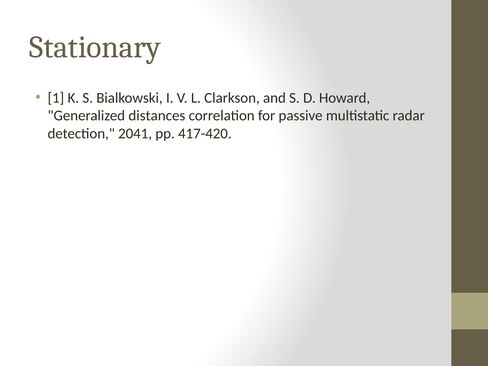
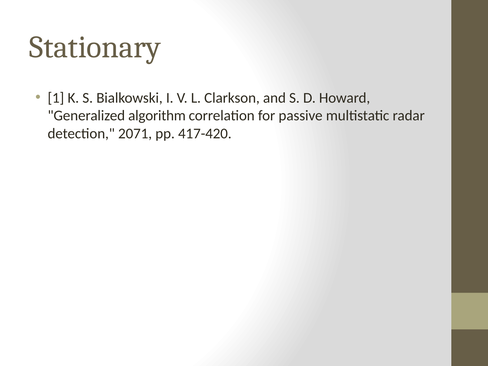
distances: distances -> algorithm
2041: 2041 -> 2071
